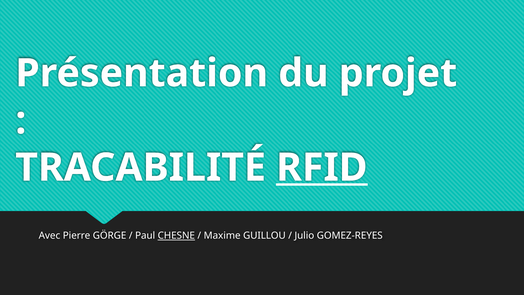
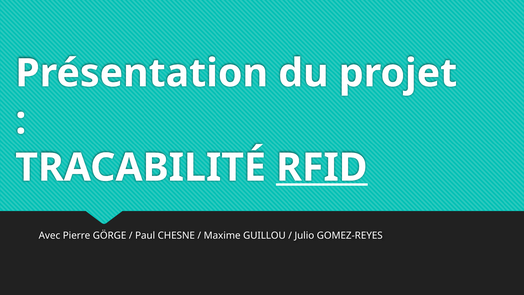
CHESNE underline: present -> none
